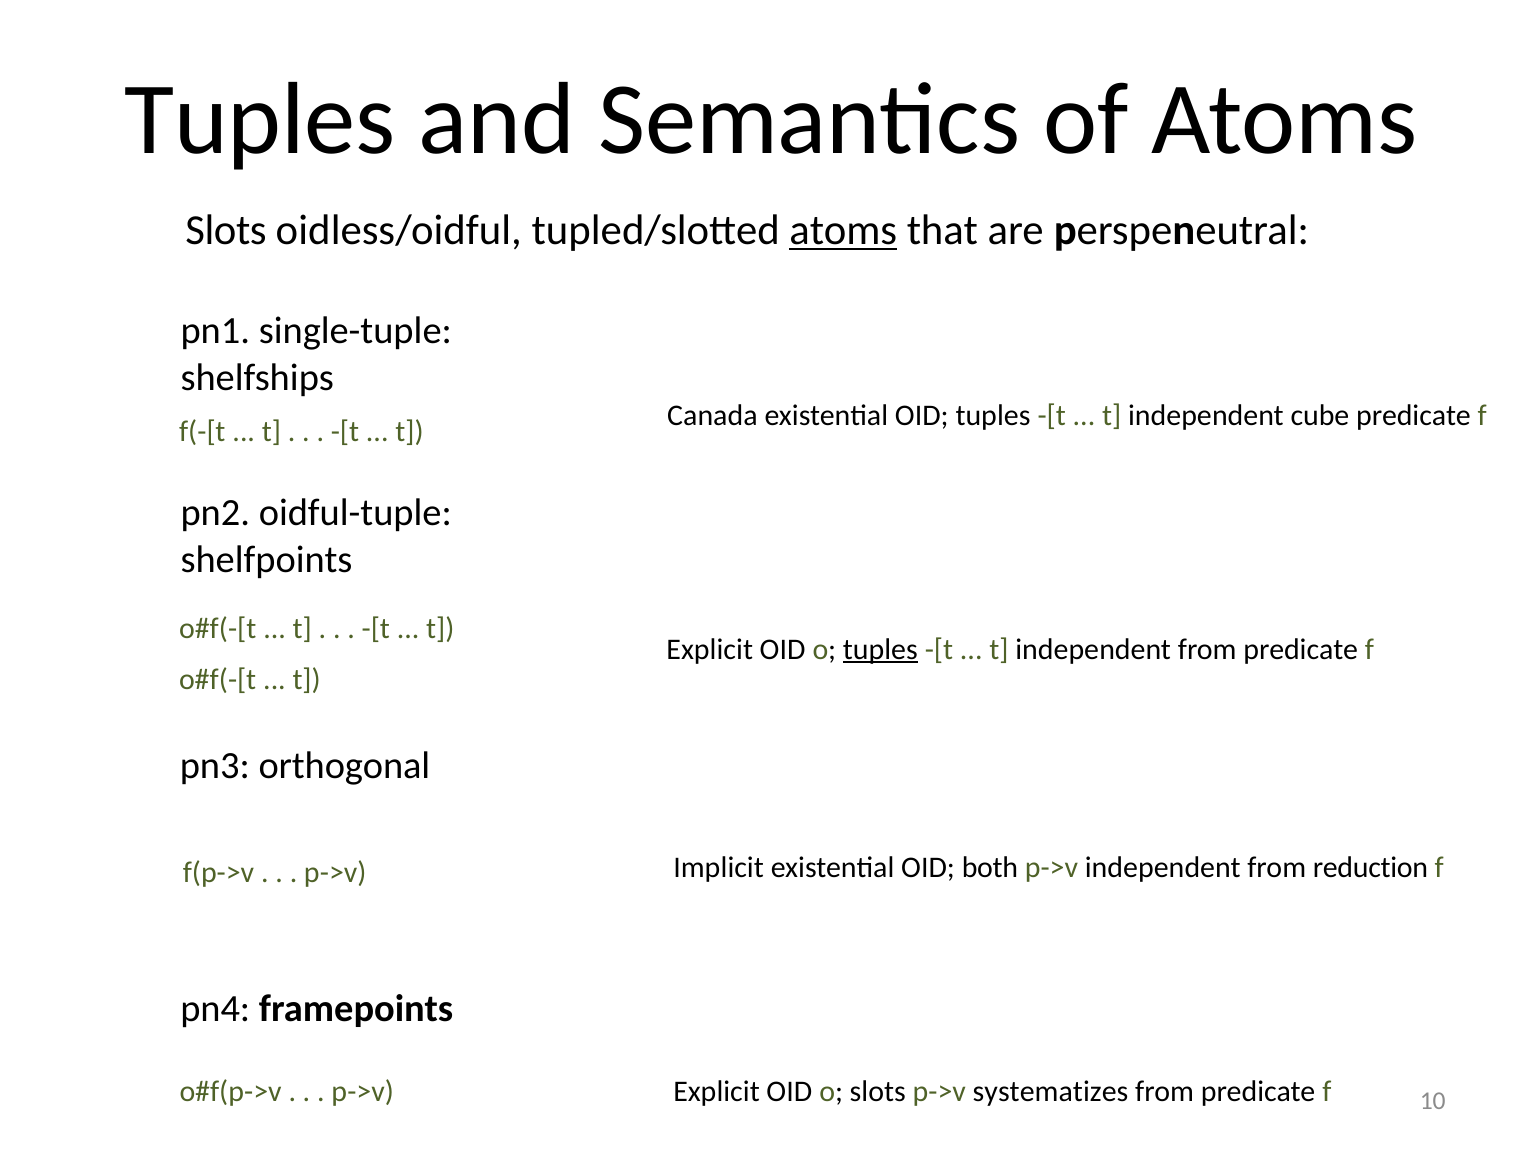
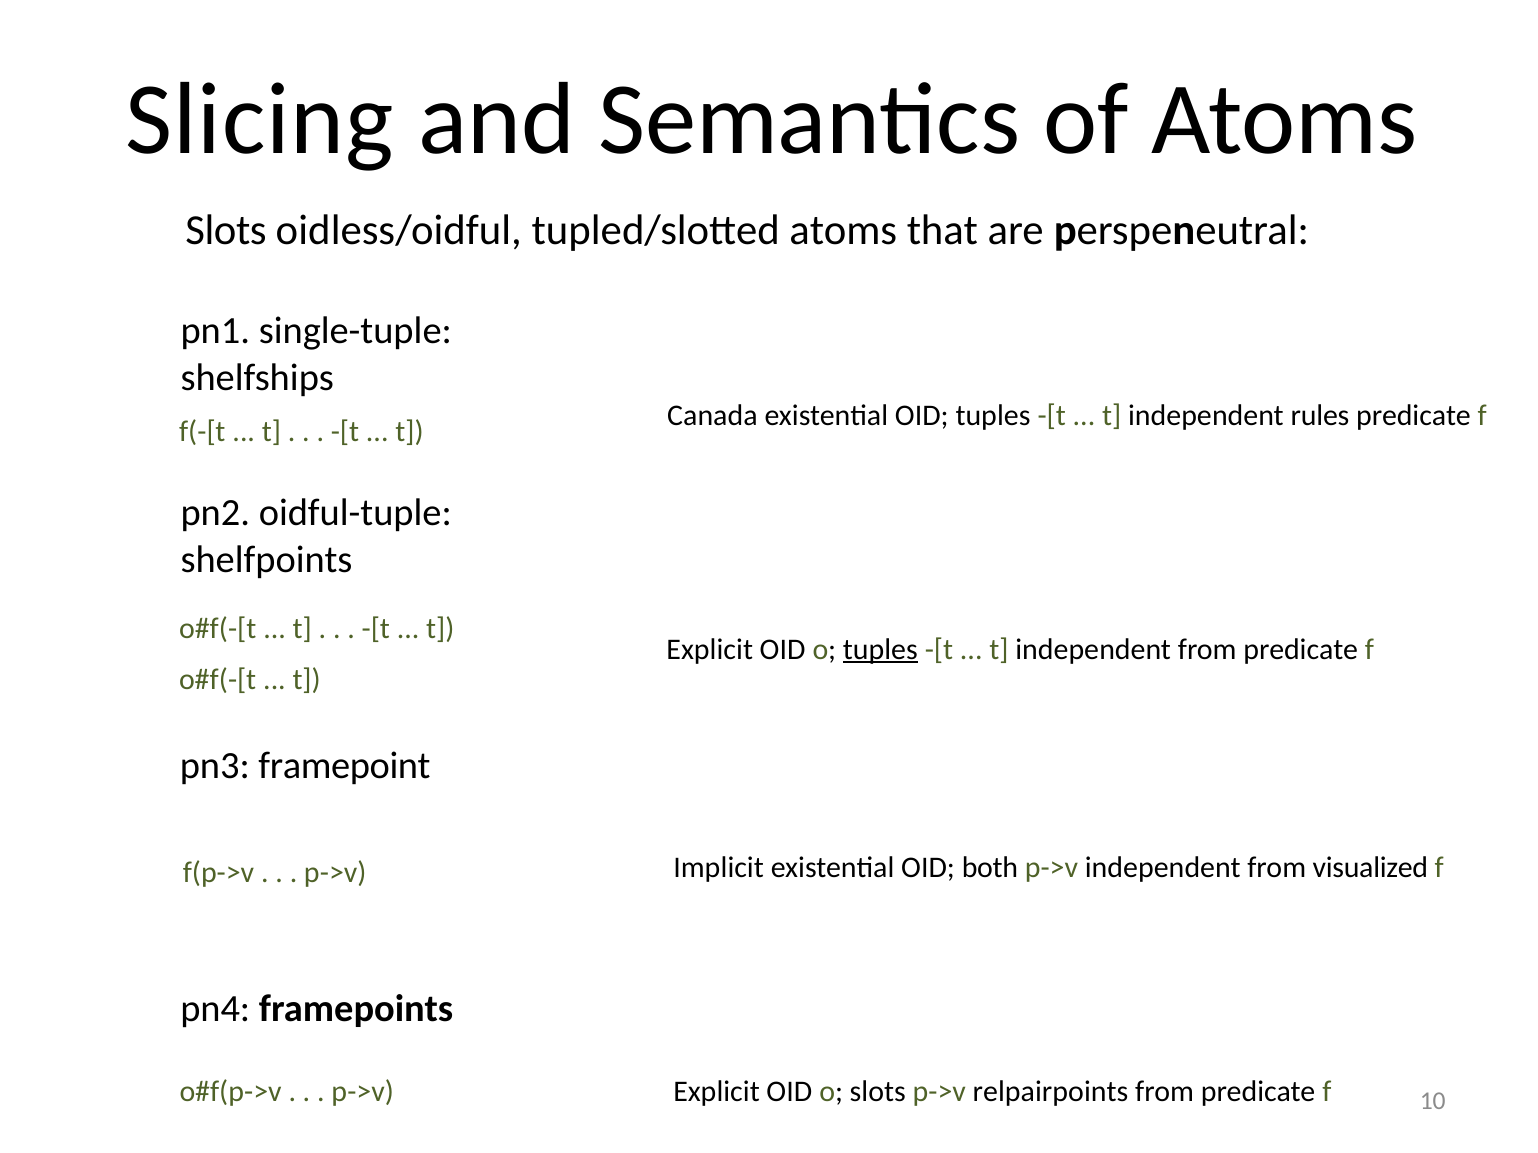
Tuples at (260, 120): Tuples -> Slicing
atoms at (843, 231) underline: present -> none
cube: cube -> rules
orthogonal: orthogonal -> framepoint
reduction: reduction -> visualized
systematizes: systematizes -> relpairpoints
